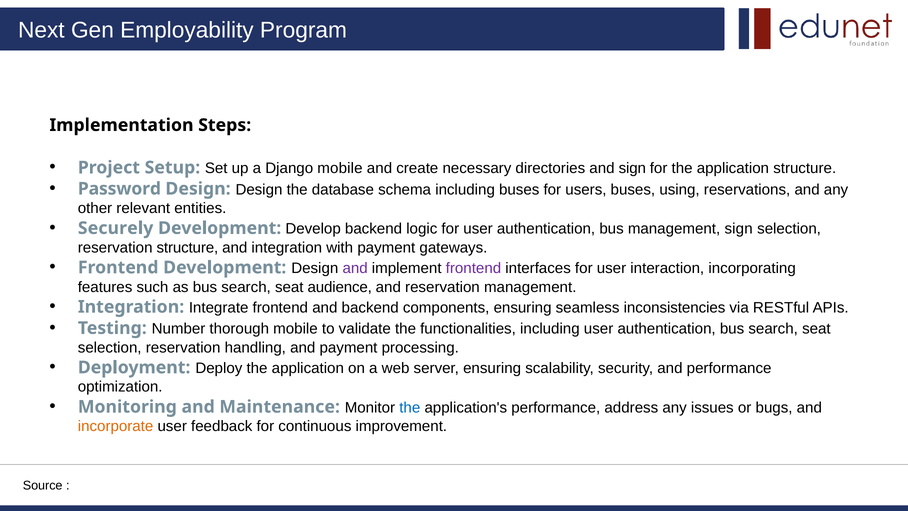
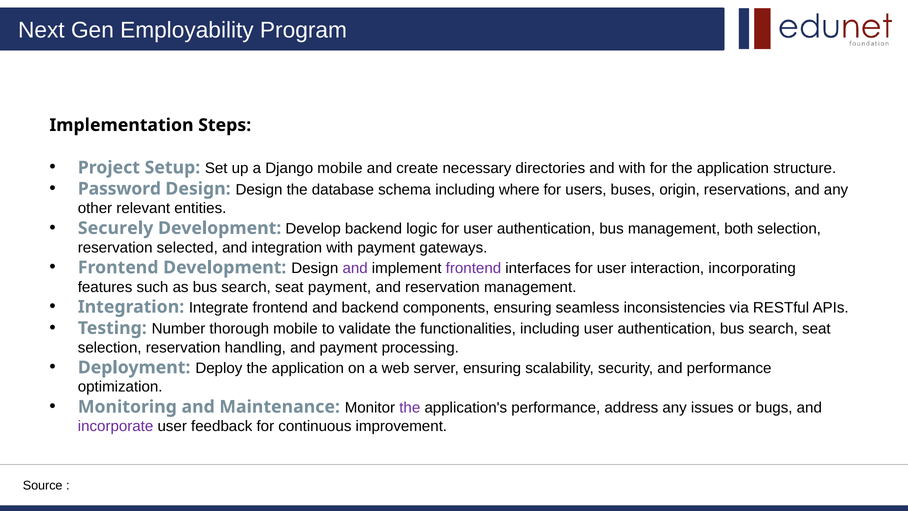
and sign: sign -> with
including buses: buses -> where
using: using -> origin
management sign: sign -> both
reservation structure: structure -> selected
seat audience: audience -> payment
the at (410, 408) colour: blue -> purple
incorporate colour: orange -> purple
